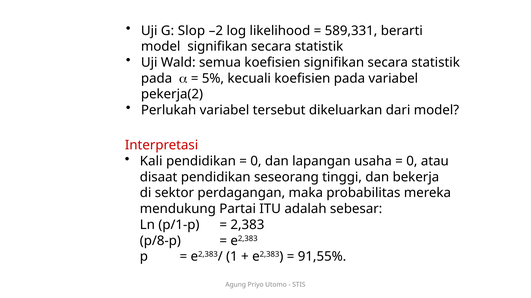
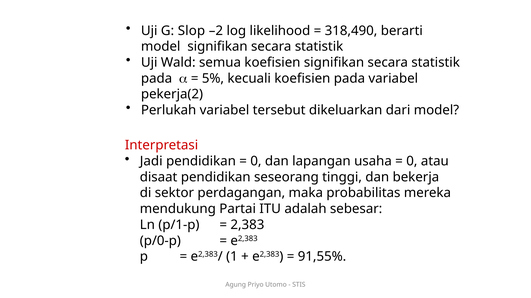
589,331: 589,331 -> 318,490
Kali: Kali -> Jadi
p/8-p: p/8-p -> p/0-p
